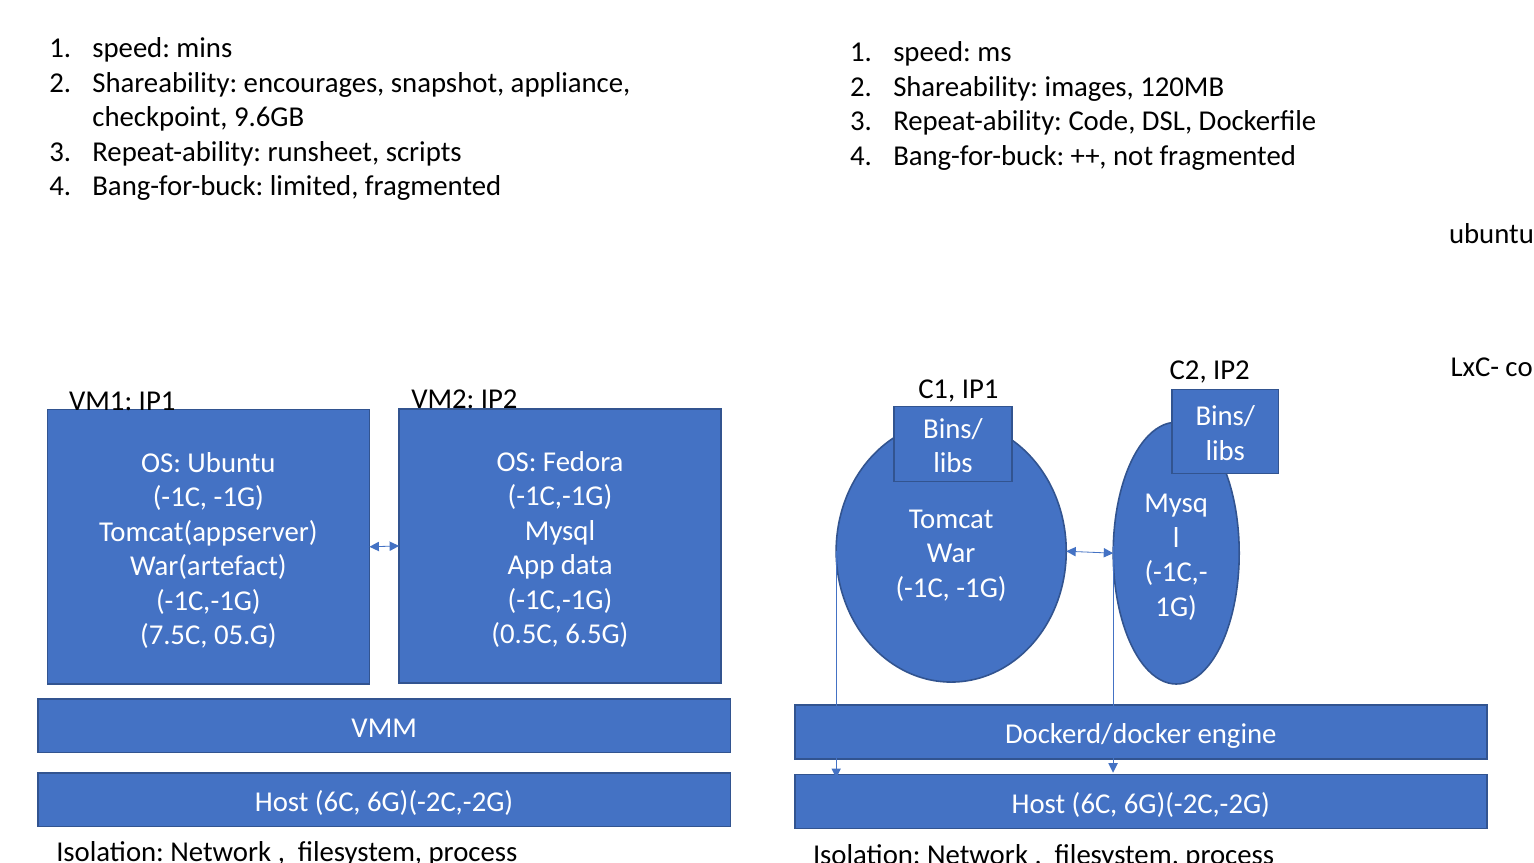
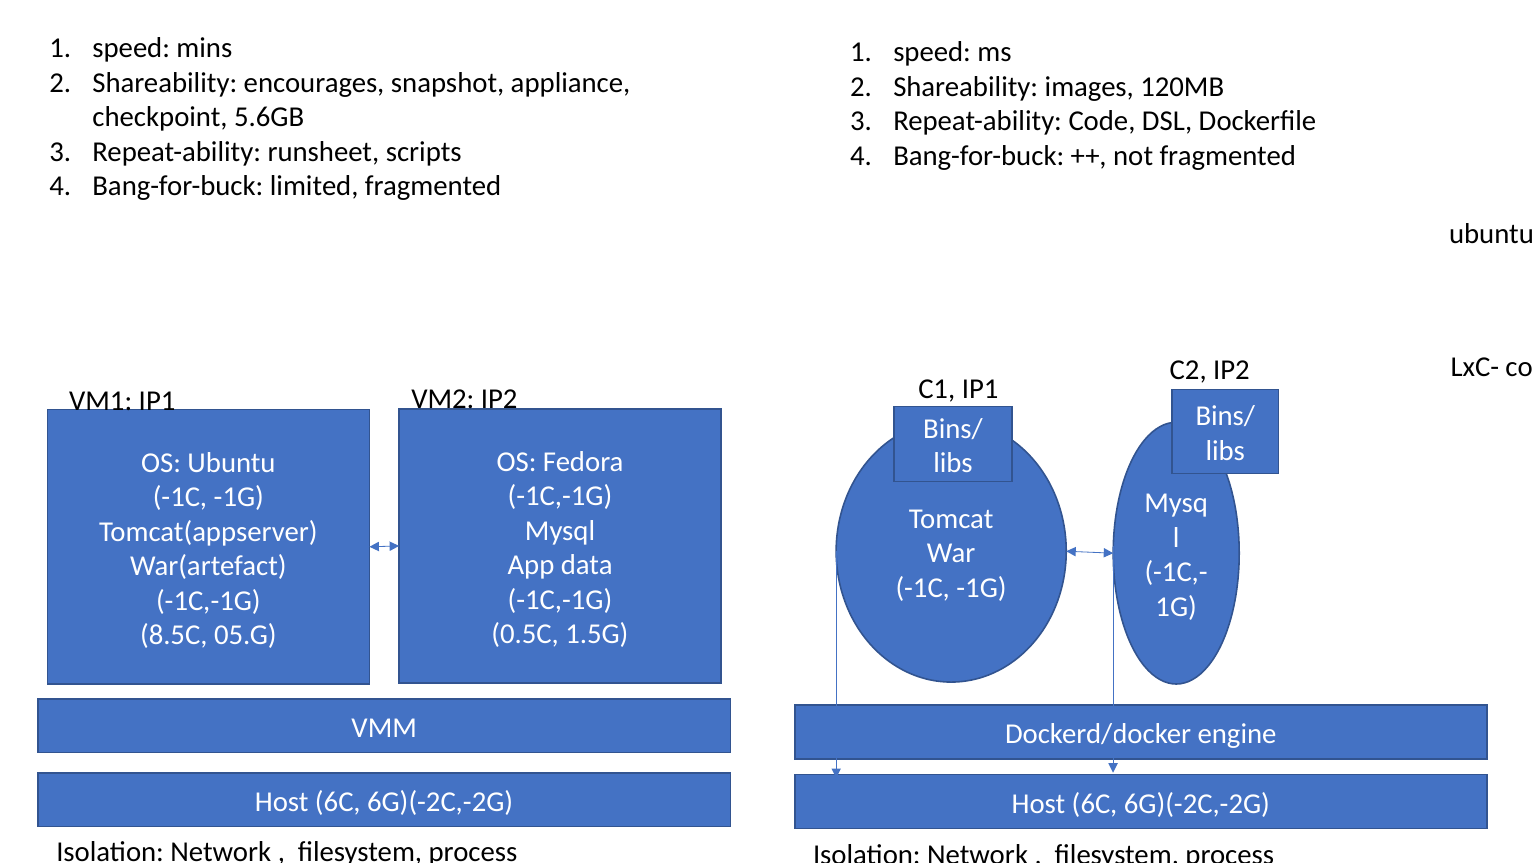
9.6GB: 9.6GB -> 5.6GB
6.5G: 6.5G -> 1.5G
7.5C: 7.5C -> 8.5C
